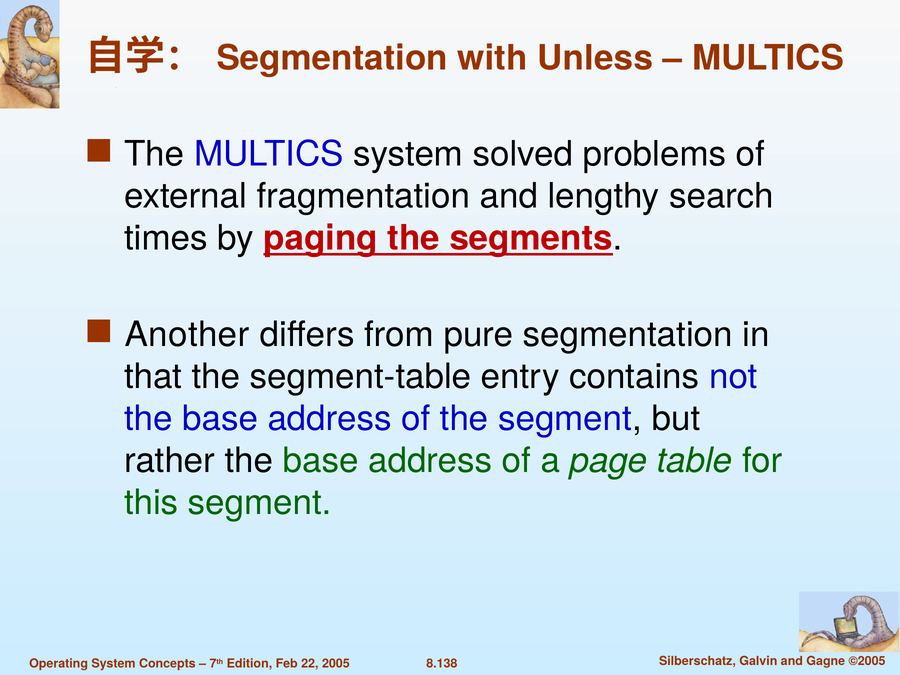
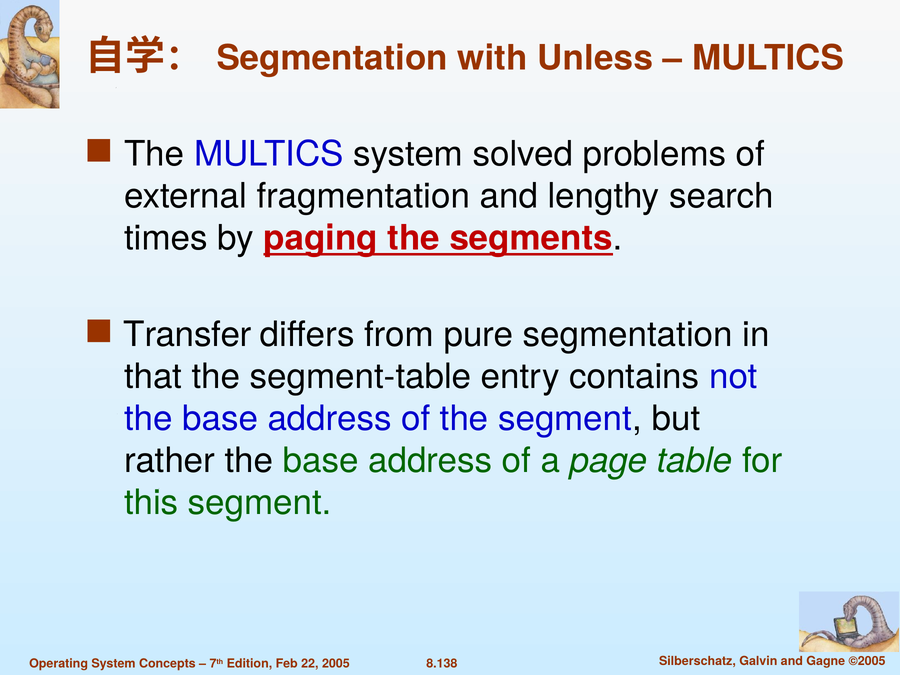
Another: Another -> Transfer
